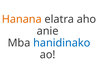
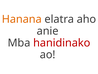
hanidinako colour: blue -> red
